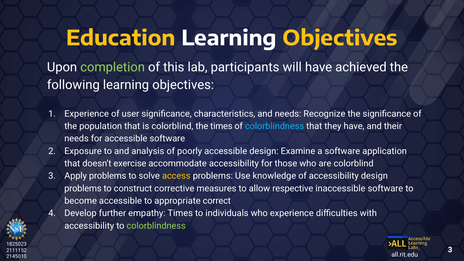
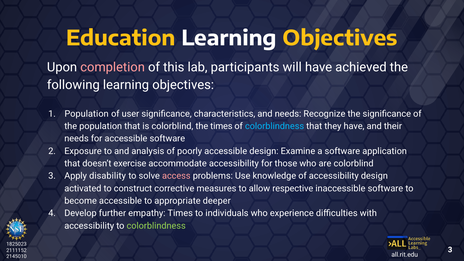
completion colour: light green -> pink
Experience at (87, 114): Experience -> Population
Apply problems: problems -> disability
access colour: yellow -> pink
problems at (83, 188): problems -> activated
correct: correct -> deeper
